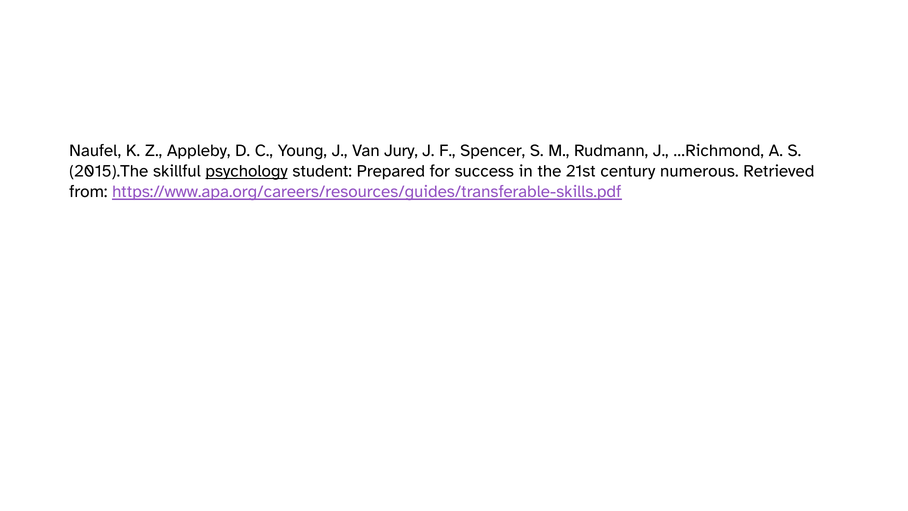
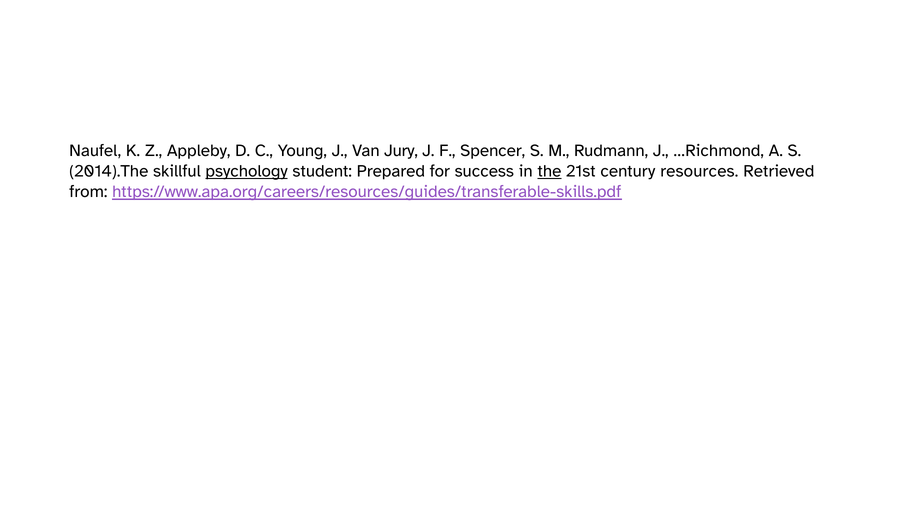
2015).The: 2015).The -> 2014).The
the underline: none -> present
numerous: numerous -> resources
